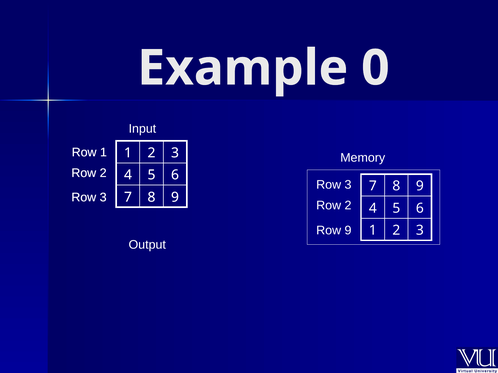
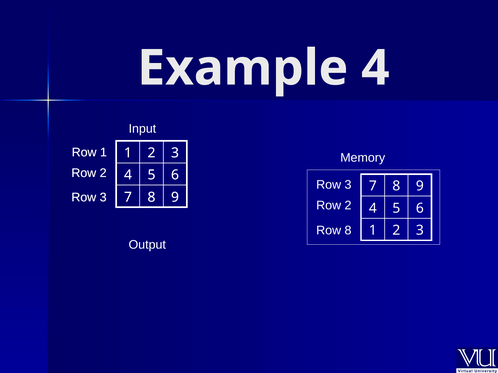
Example 0: 0 -> 4
Row 9: 9 -> 8
